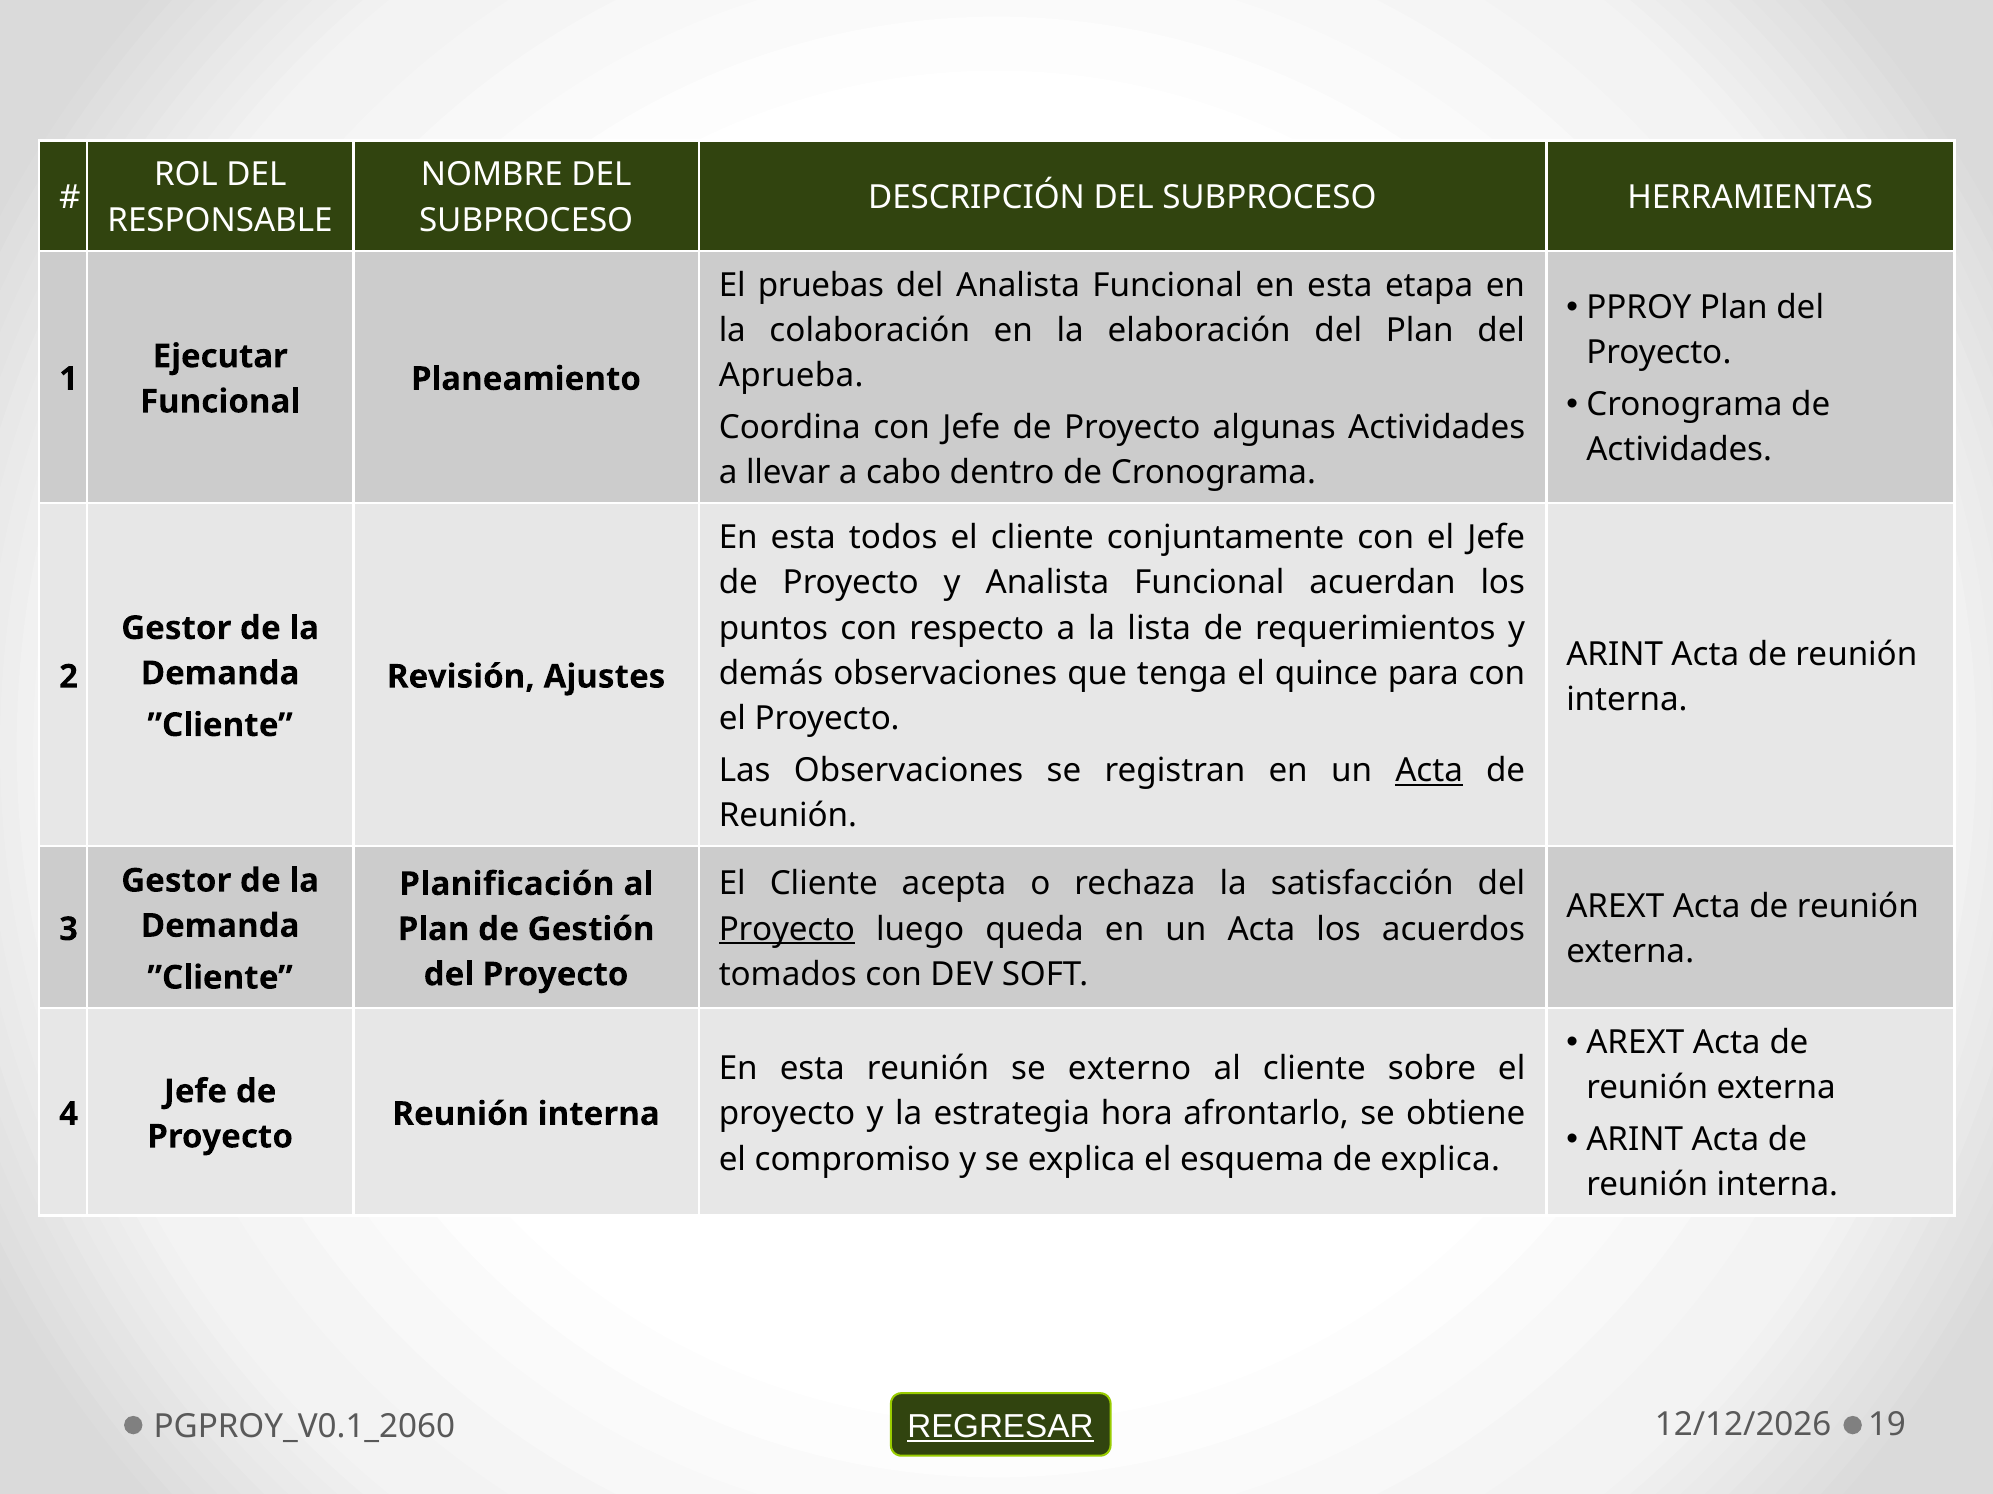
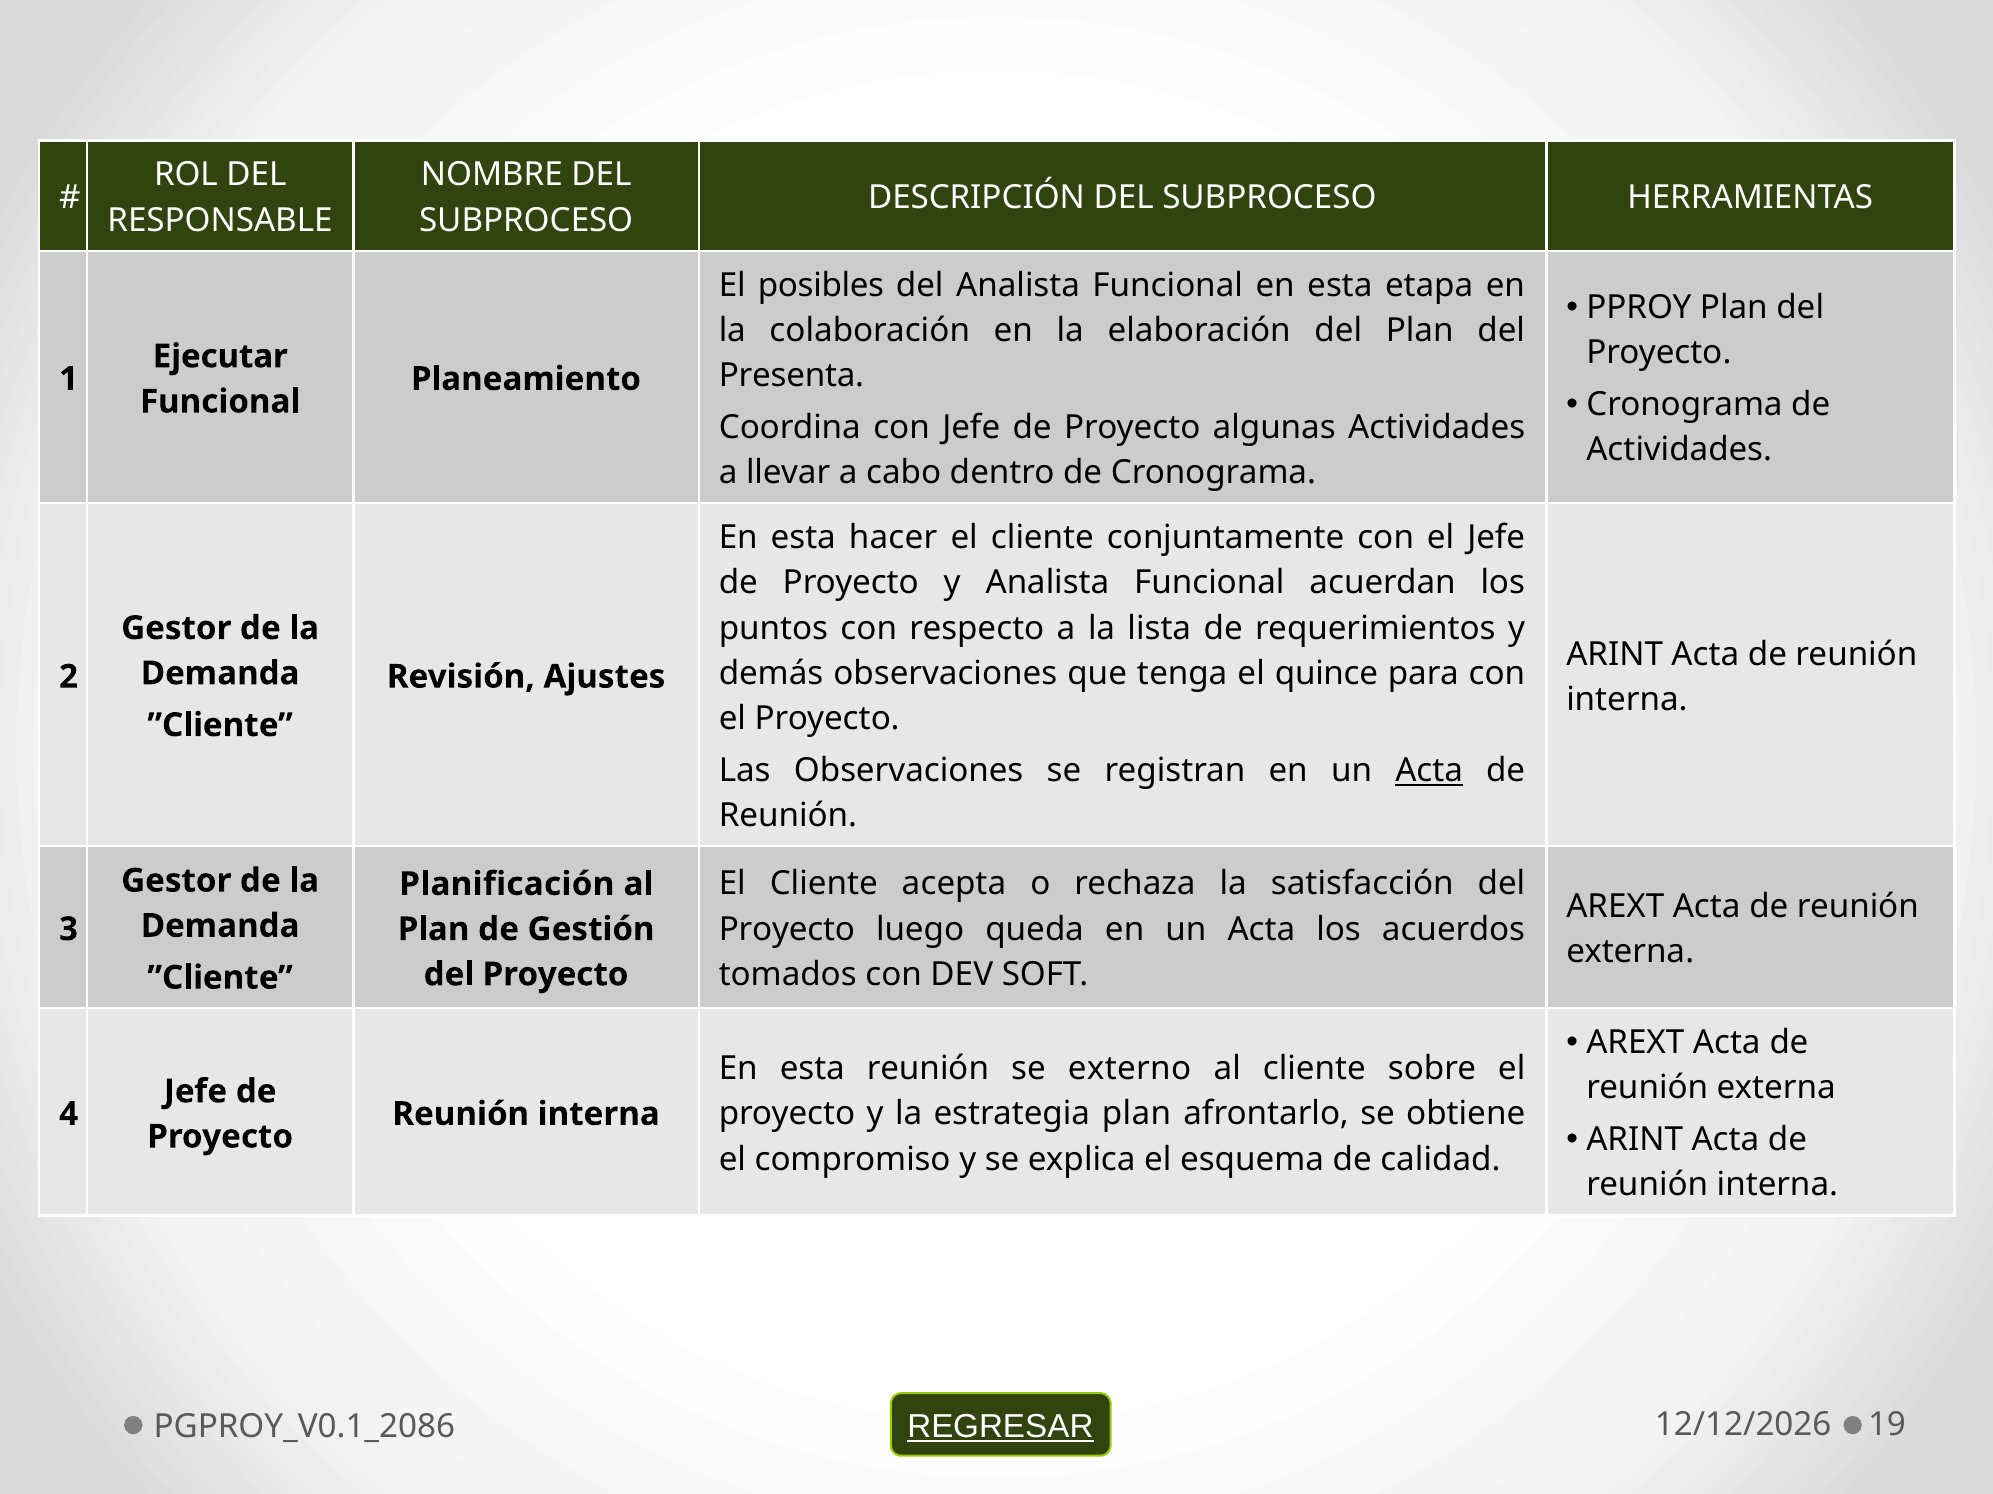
pruebas: pruebas -> posibles
Aprueba: Aprueba -> Presenta
todos: todos -> hacer
Proyecto at (787, 930) underline: present -> none
estrategia hora: hora -> plan
de explica: explica -> calidad
PGPROY_V0.1_2060: PGPROY_V0.1_2060 -> PGPROY_V0.1_2086
